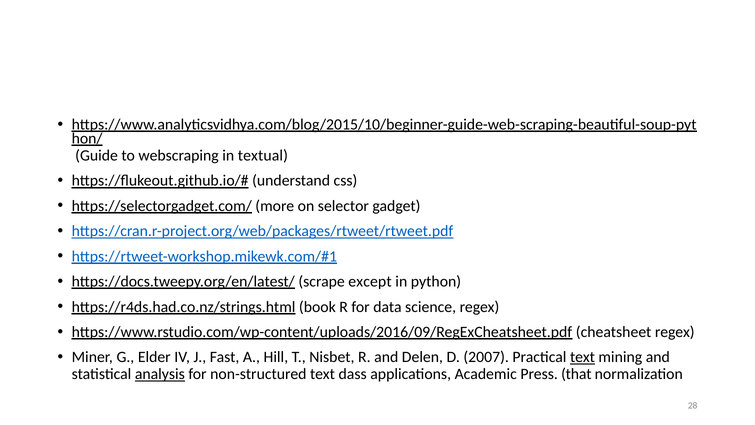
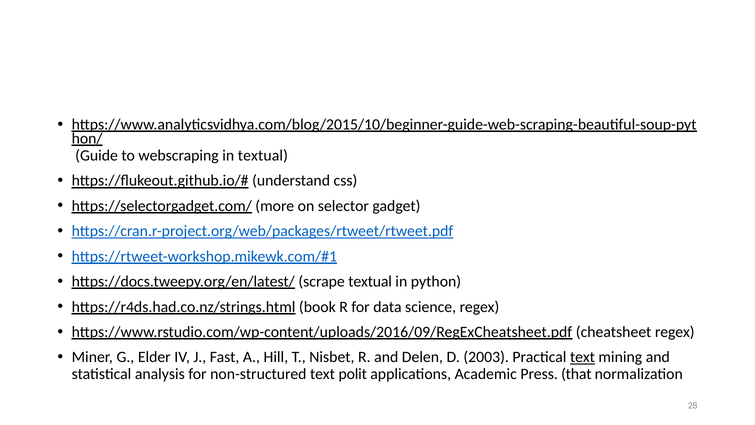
scrape except: except -> textual
2007: 2007 -> 2003
analysis underline: present -> none
dass: dass -> polit
